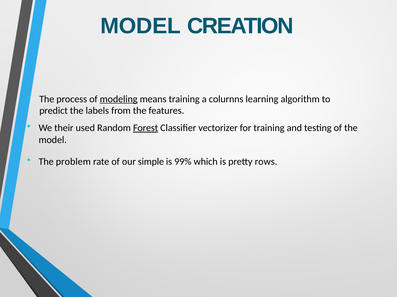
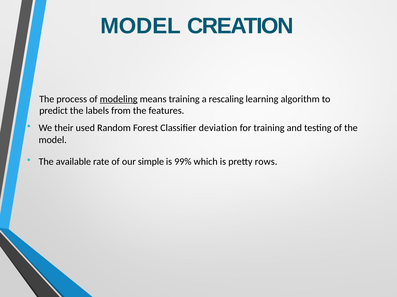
colurnns: colurnns -> rescaling
Forest underline: present -> none
vectorizer: vectorizer -> deviation
problem: problem -> available
